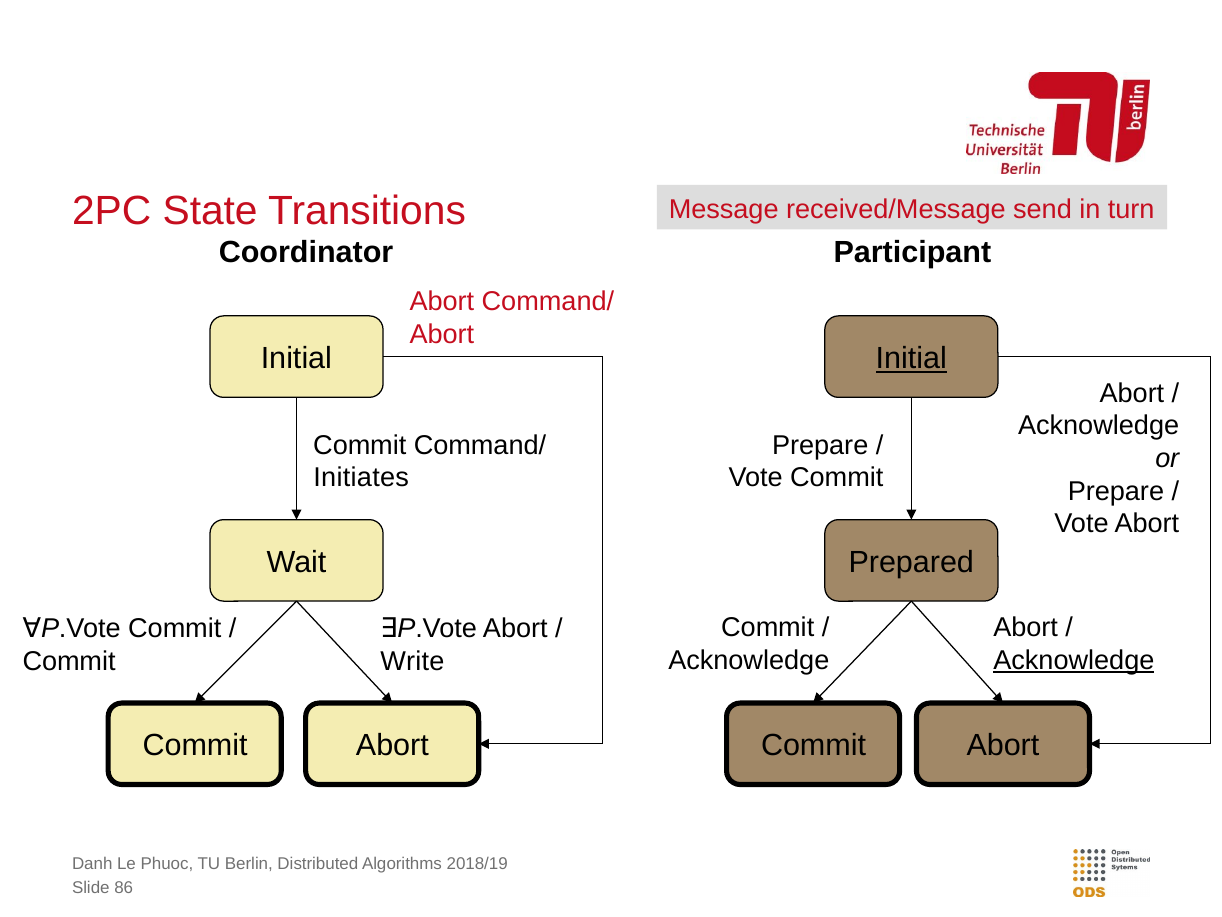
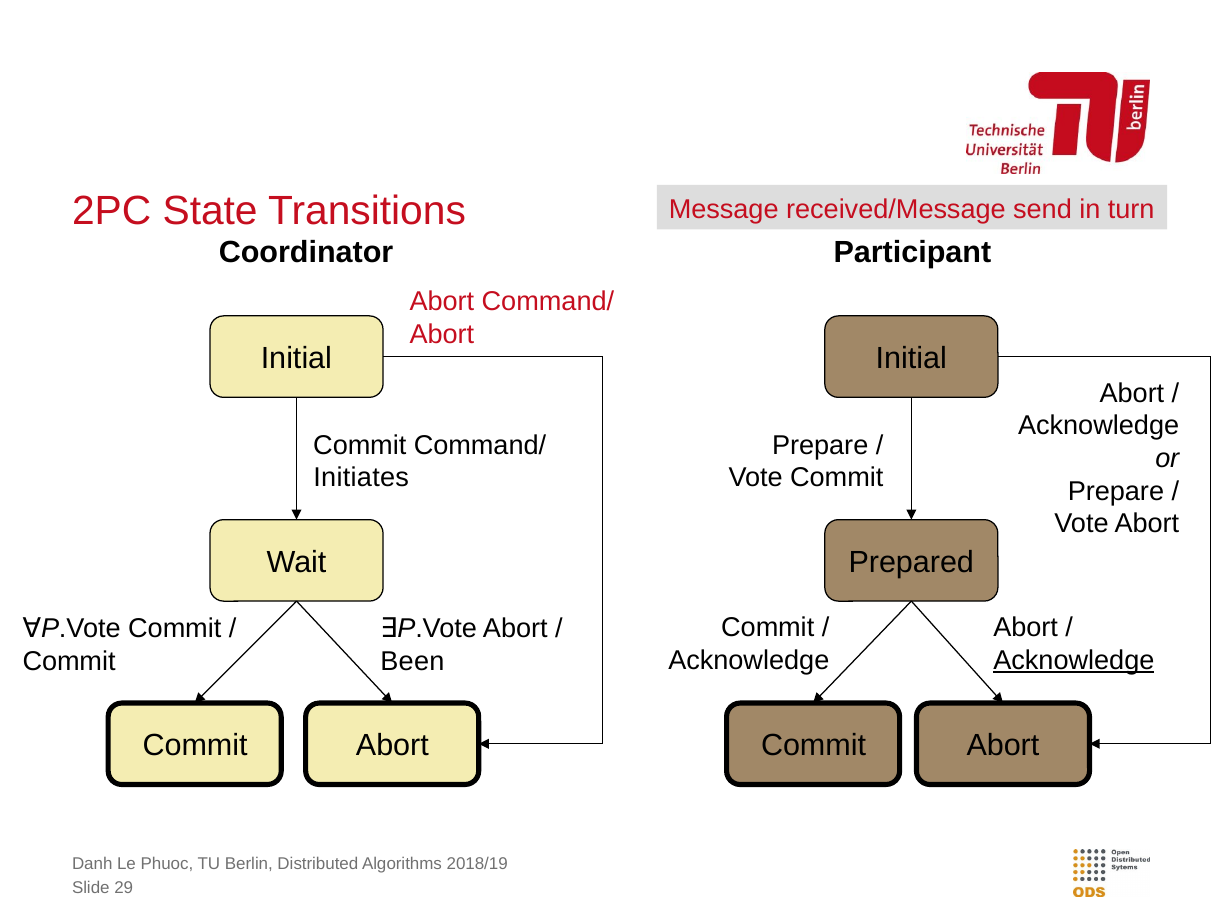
Initial at (911, 358) underline: present -> none
Write: Write -> Been
86: 86 -> 29
